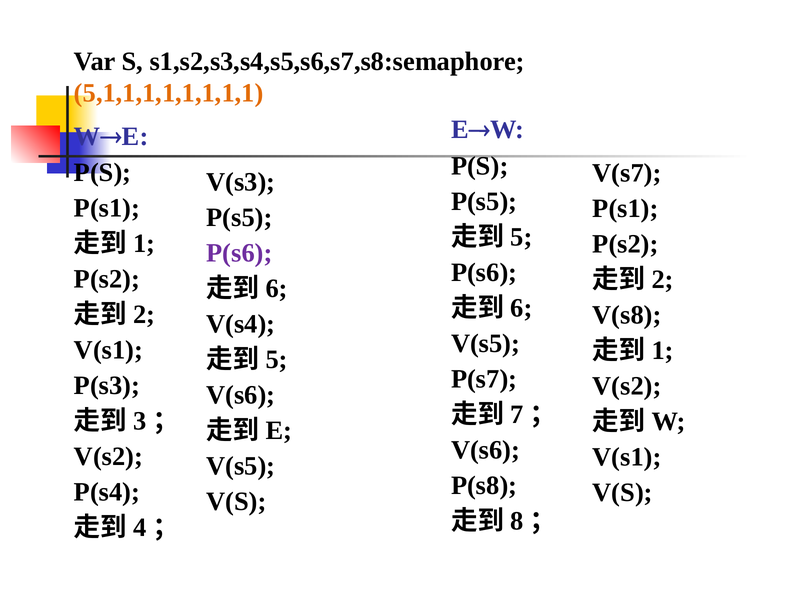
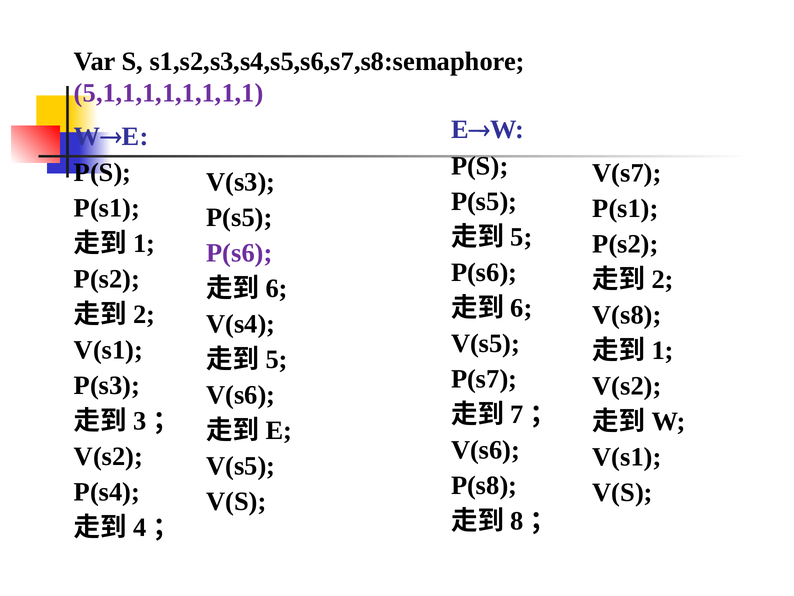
5,1,1,1,1,1,1,1,1 colour: orange -> purple
